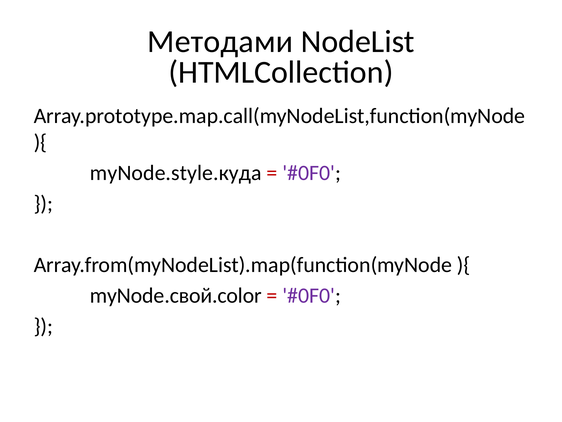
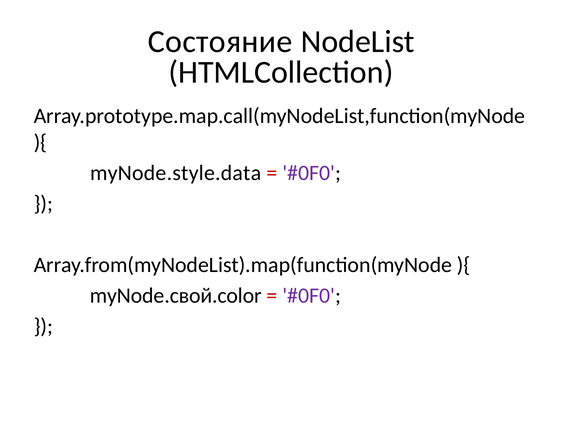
Методами: Методами -> Состояние
myNode.style.куда: myNode.style.куда -> myNode.style.data
